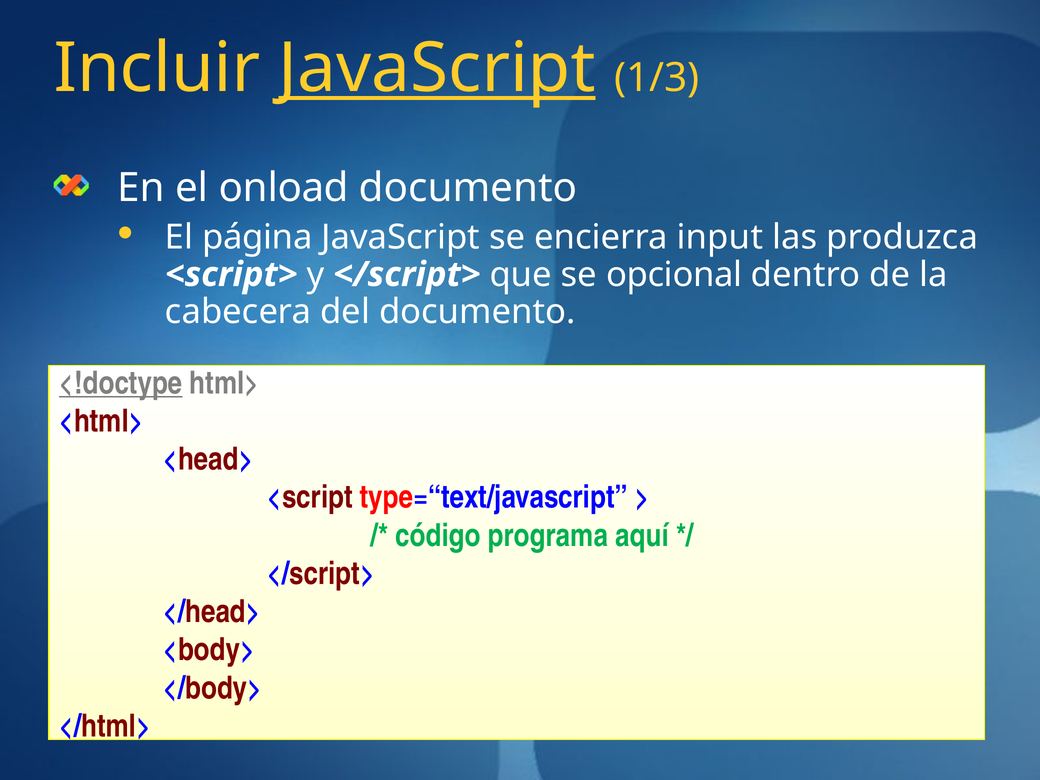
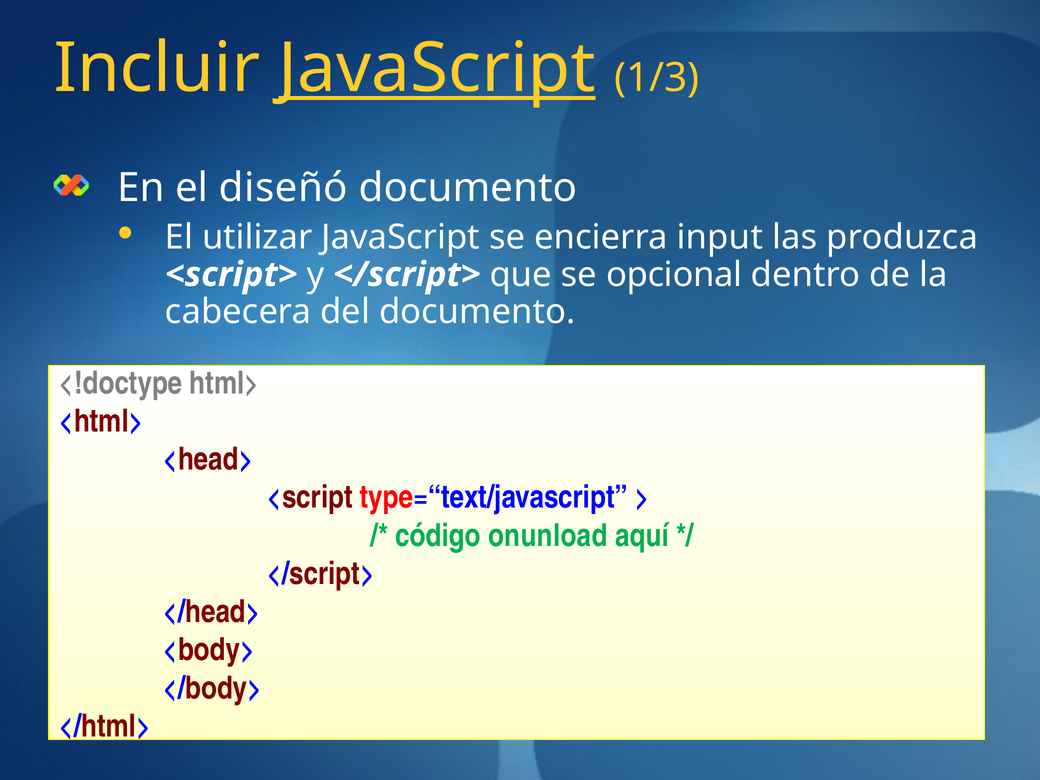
onload: onload -> diseñó
página: página -> utilizar
<!doctype underline: present -> none
programa: programa -> onunload
